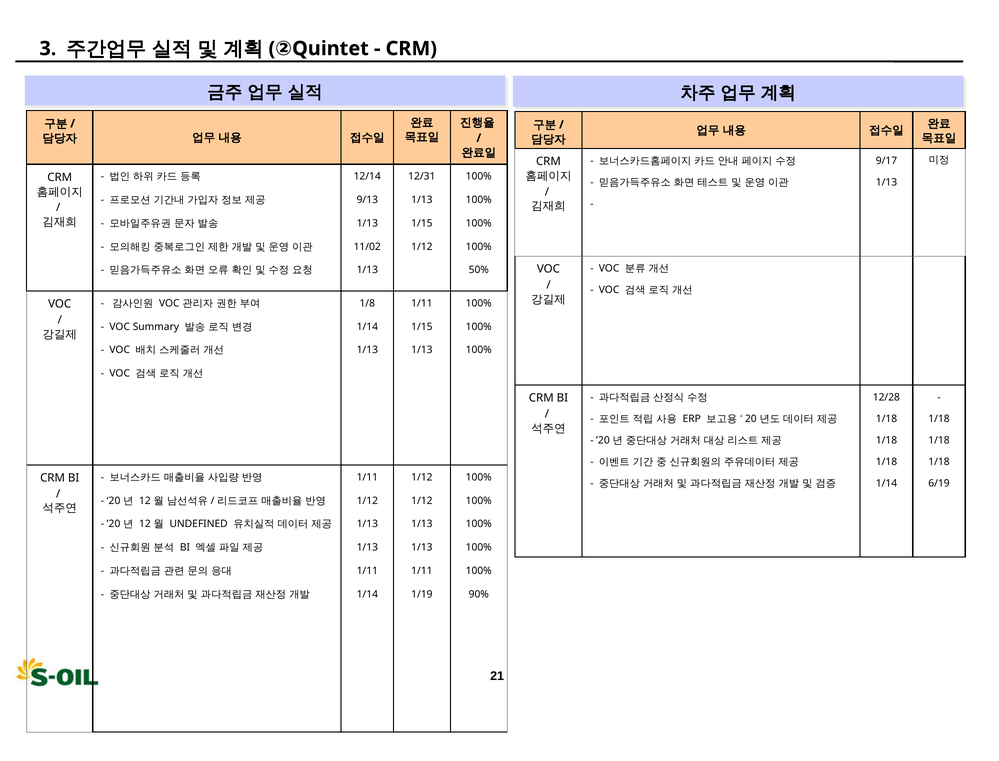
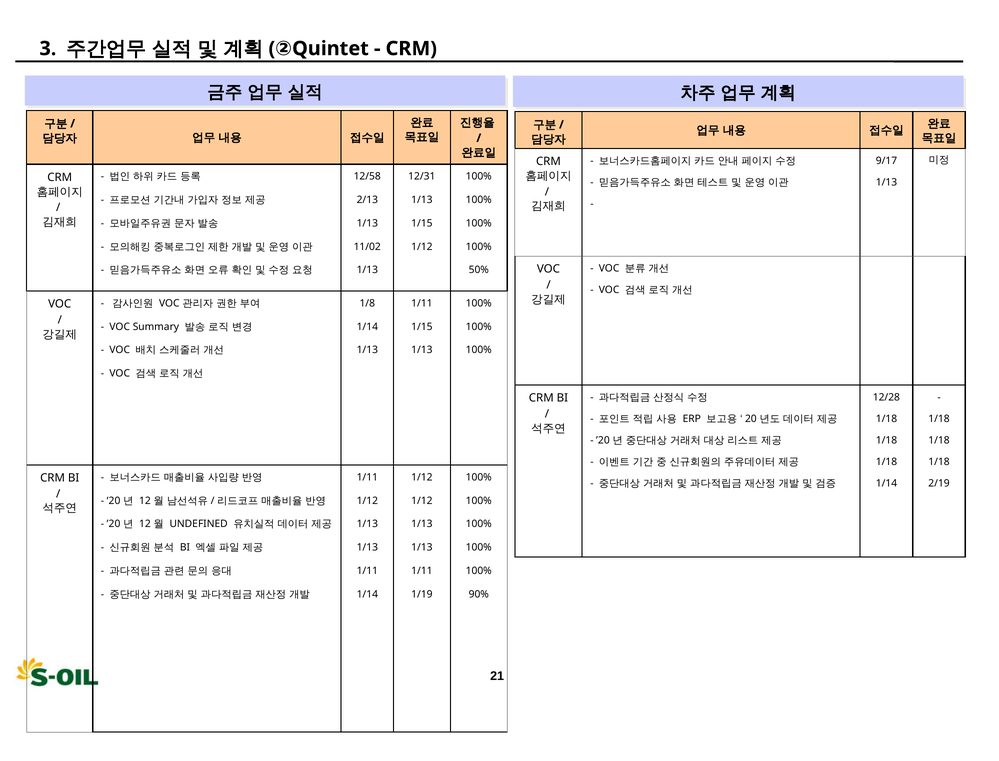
12/14: 12/14 -> 12/58
9/13: 9/13 -> 2/13
6/19: 6/19 -> 2/19
